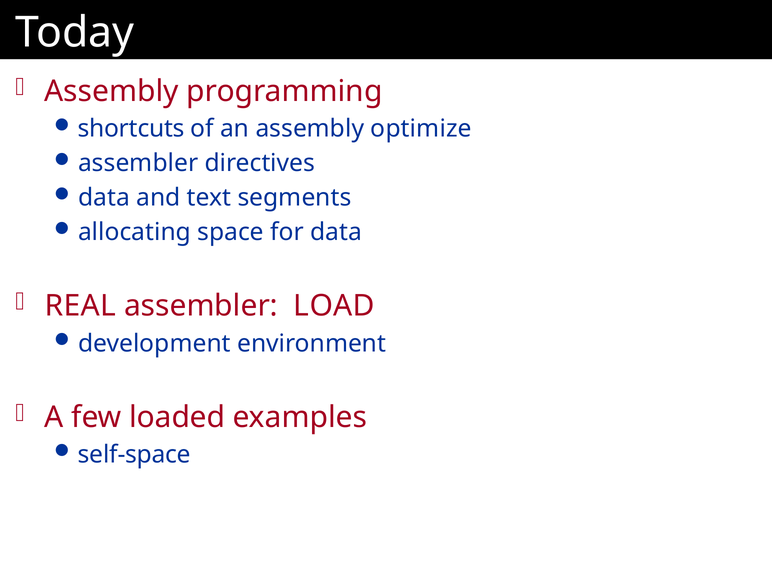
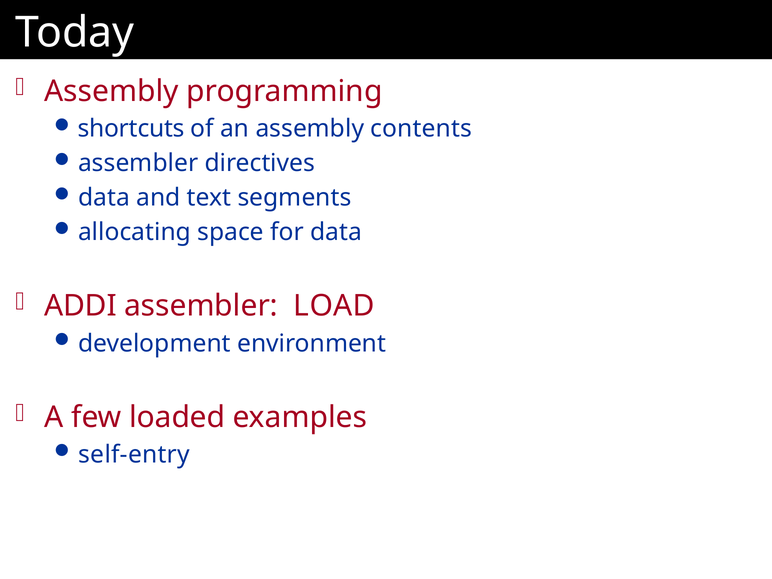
optimize: optimize -> contents
REAL: REAL -> ADDI
self-space: self-space -> self-entry
